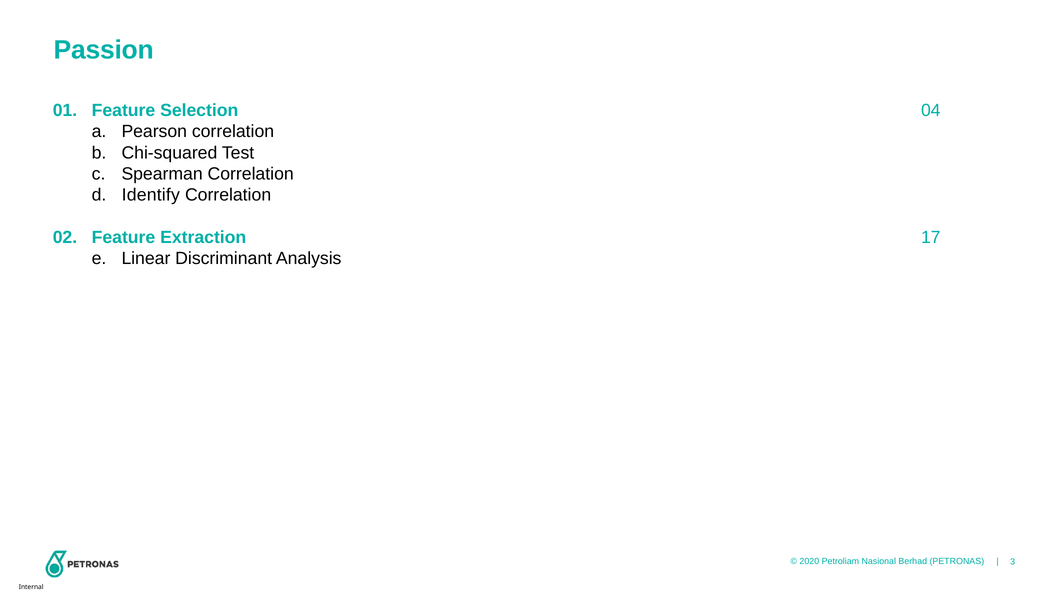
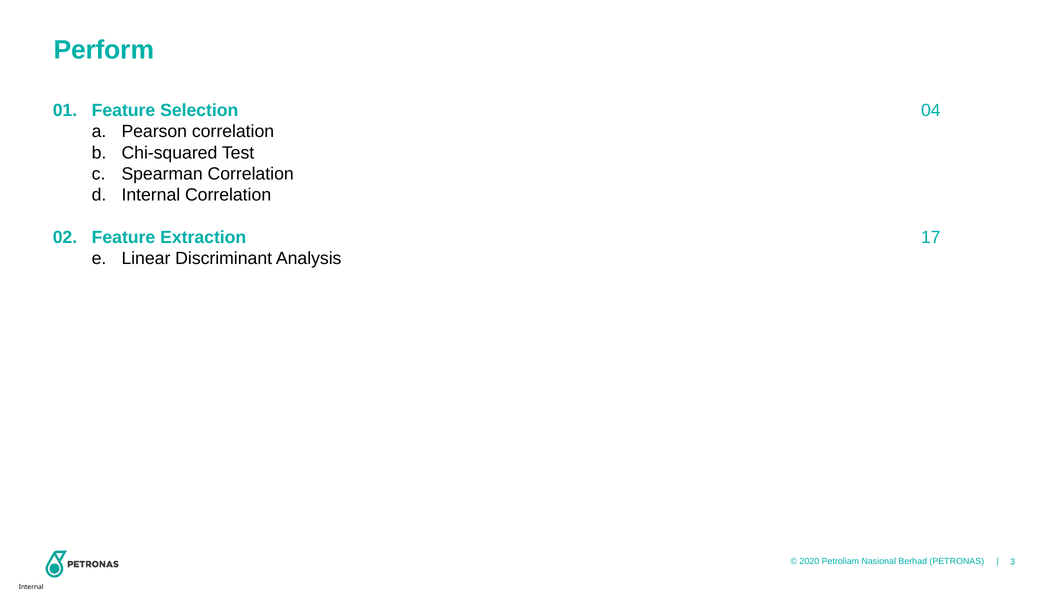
Passion: Passion -> Perform
Identify at (151, 195): Identify -> Internal
